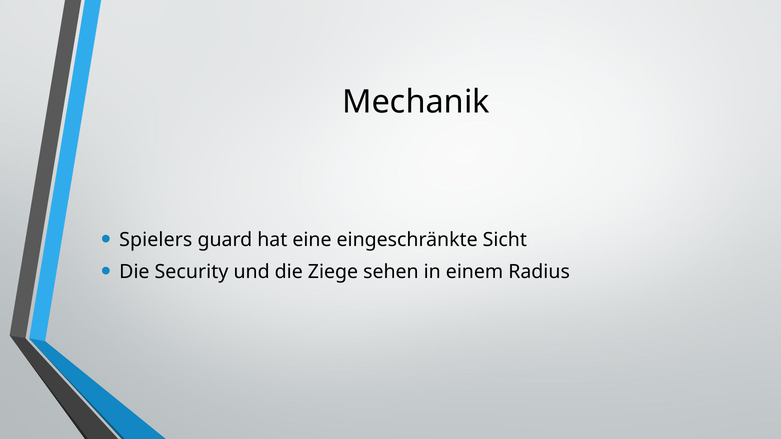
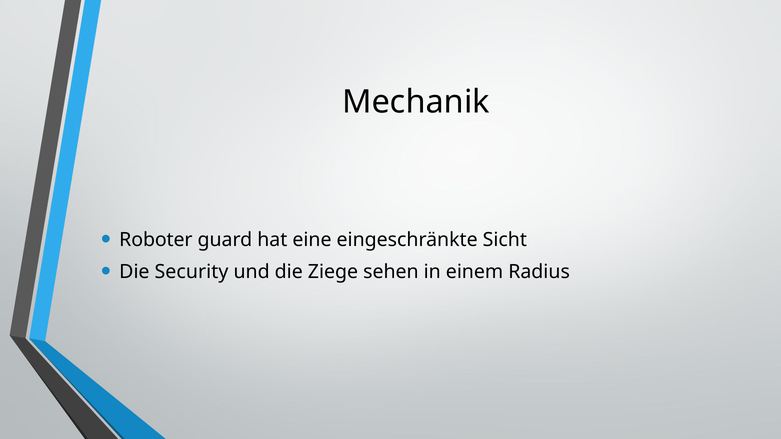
Spielers: Spielers -> Roboter
